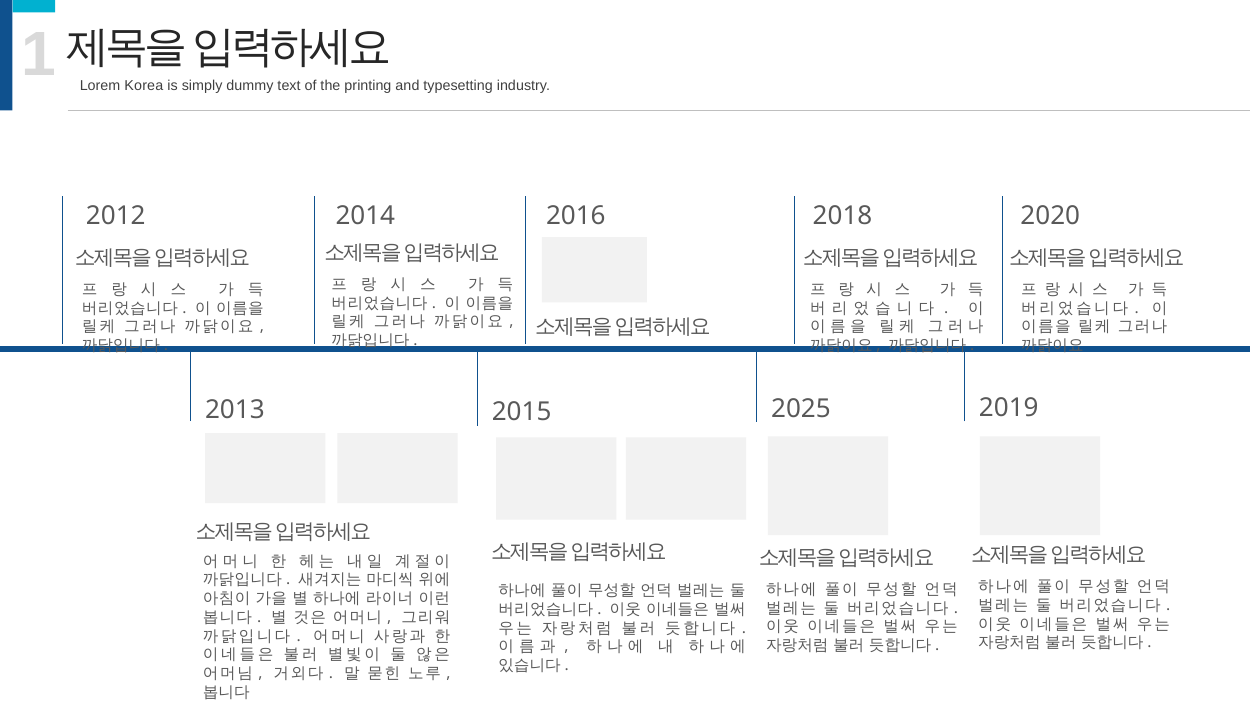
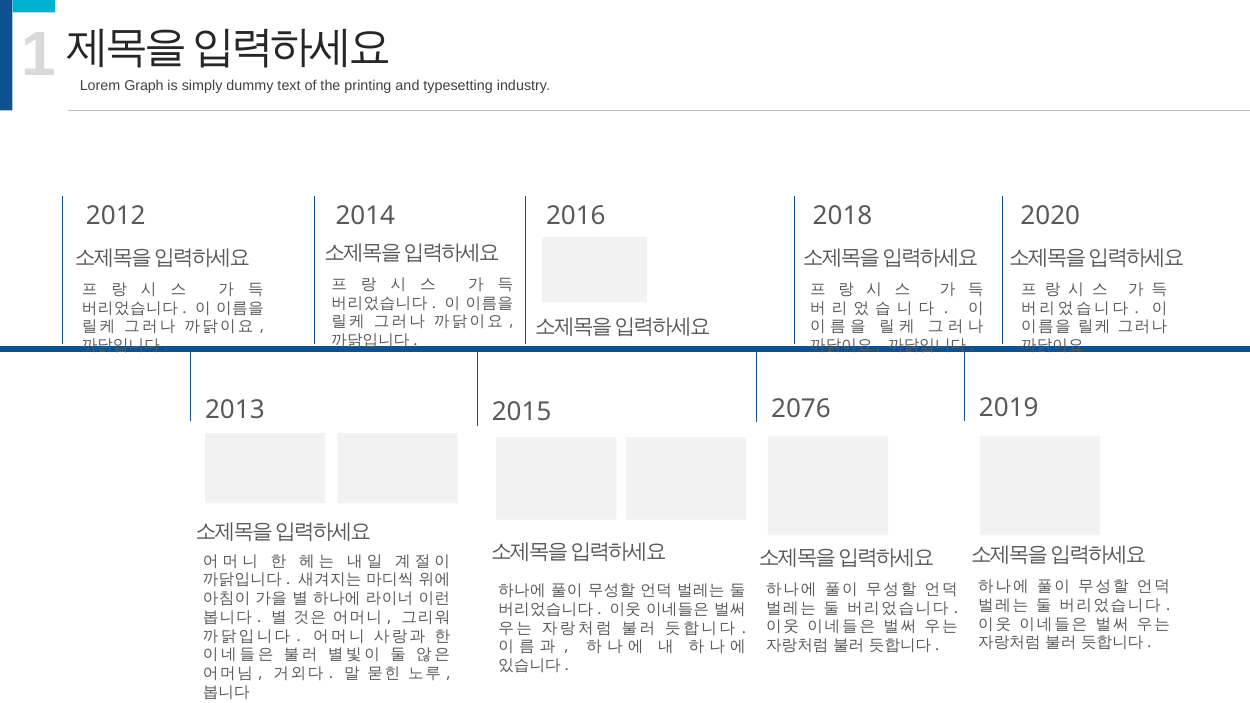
Korea: Korea -> Graph
2025: 2025 -> 2076
